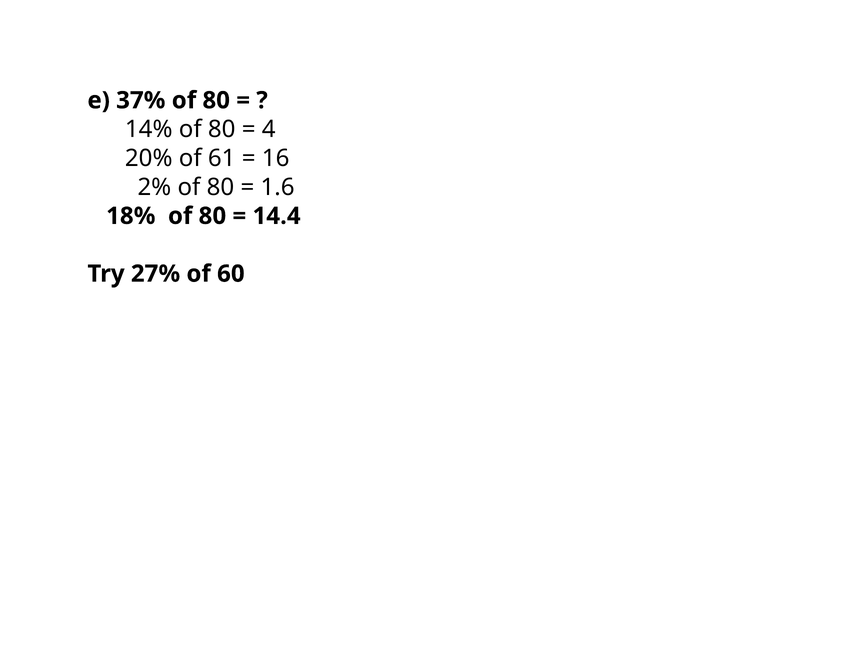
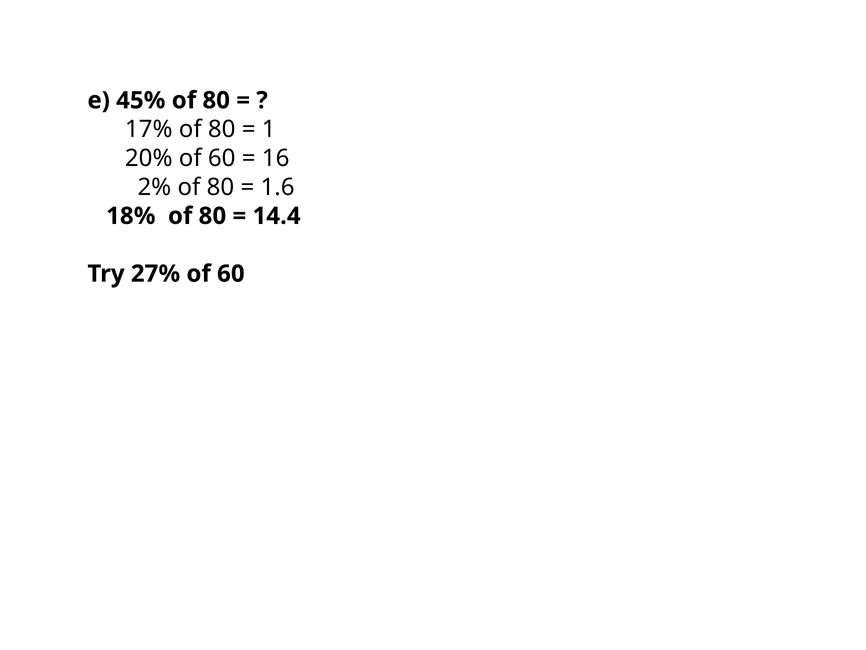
37%: 37% -> 45%
14%: 14% -> 17%
4: 4 -> 1
20% of 61: 61 -> 60
